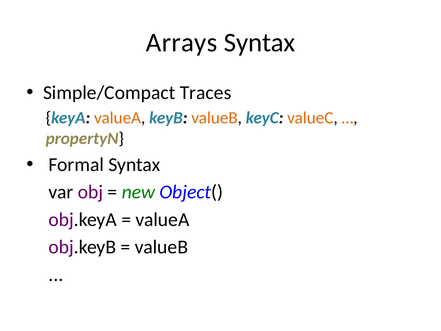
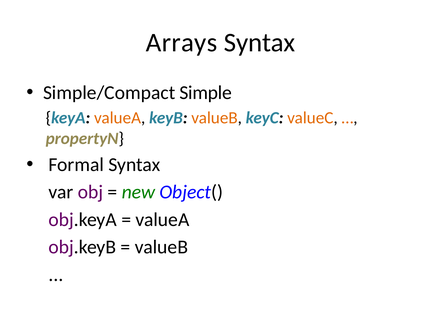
Traces: Traces -> Simple
